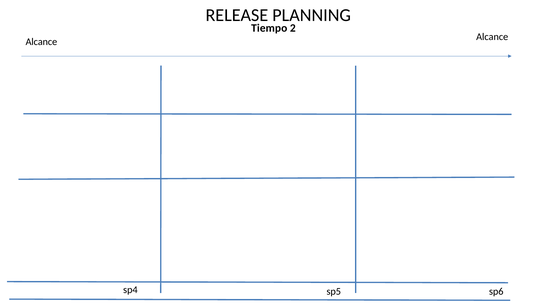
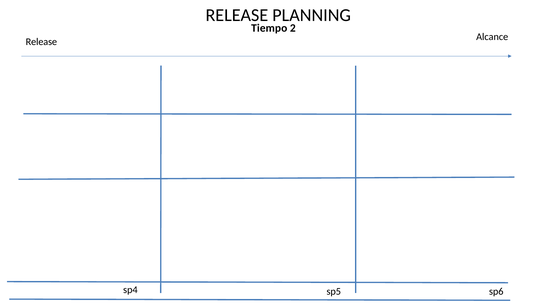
Alcance at (41, 42): Alcance -> Release
